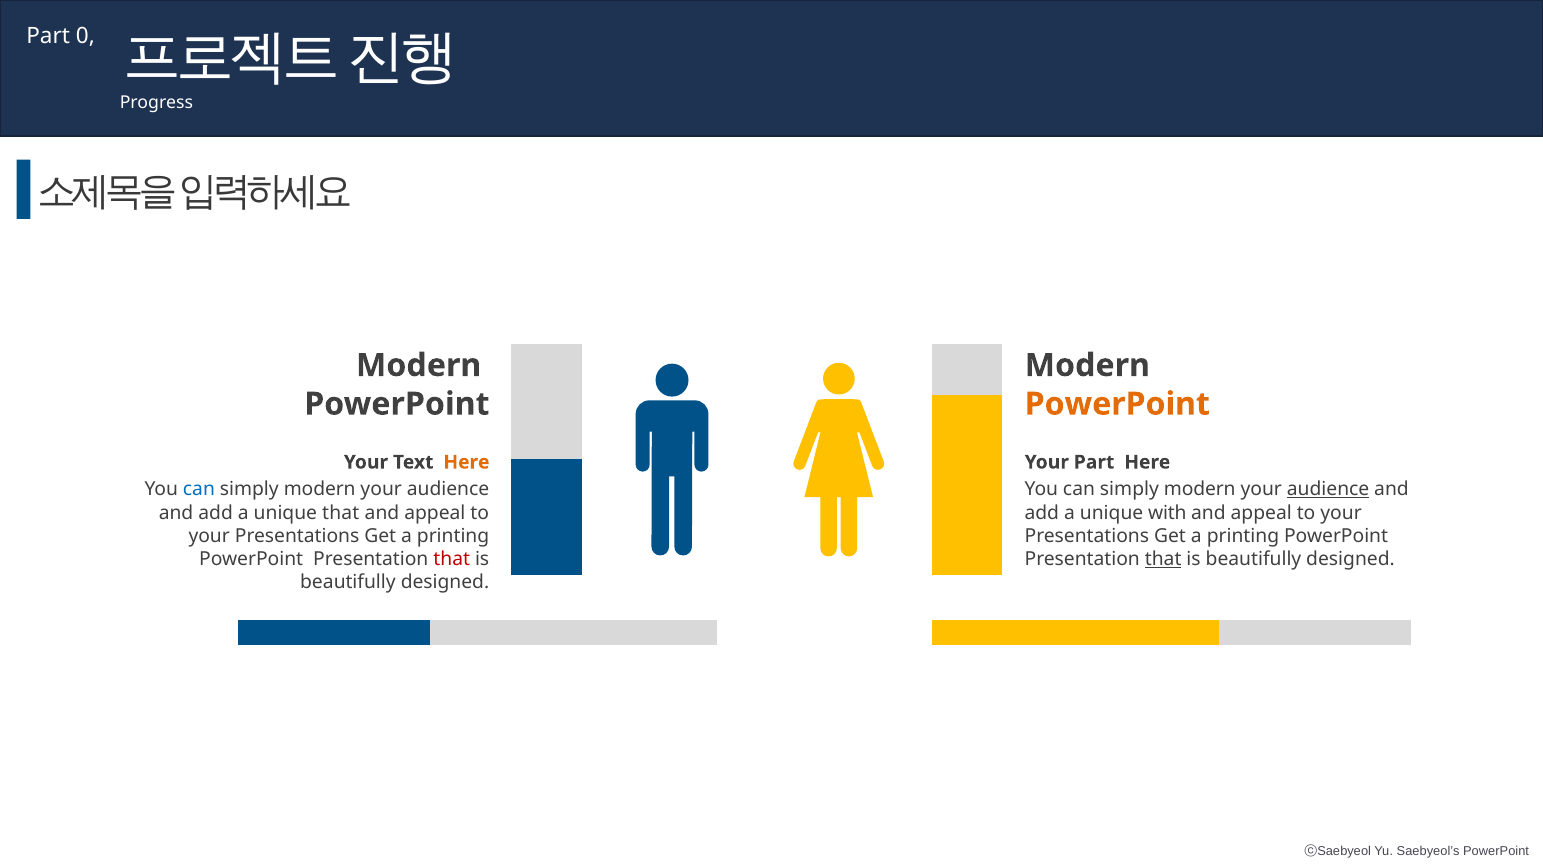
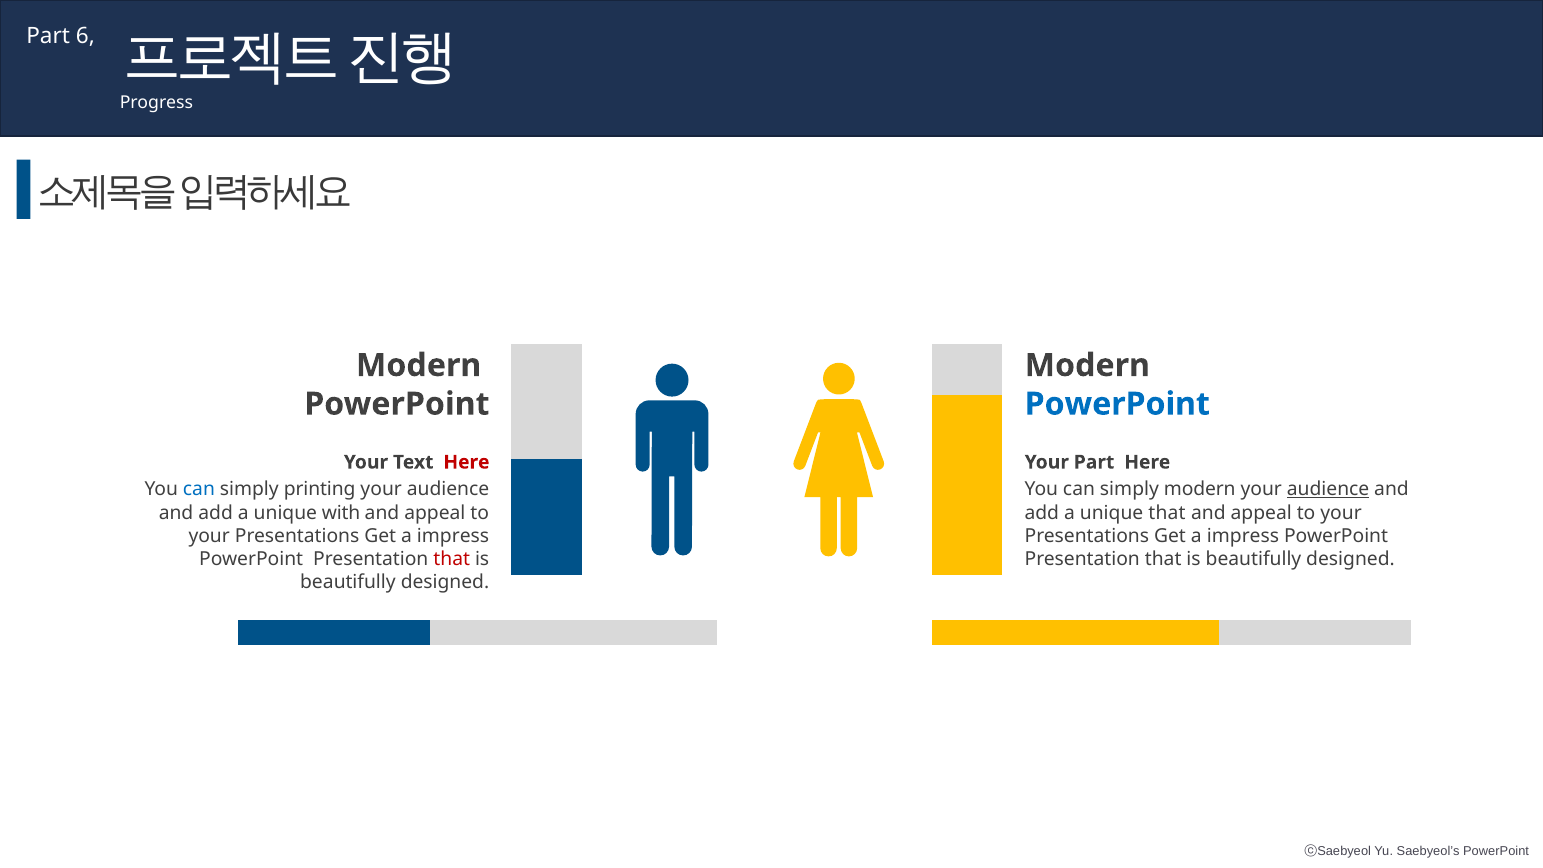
0: 0 -> 6
PowerPoint at (1117, 404) colour: orange -> blue
Here at (466, 462) colour: orange -> red
modern at (320, 490): modern -> printing
unique that: that -> with
unique with: with -> that
printing at (453, 536): printing -> impress
printing at (1243, 536): printing -> impress
that at (1163, 559) underline: present -> none
